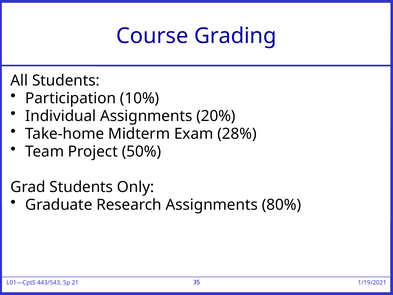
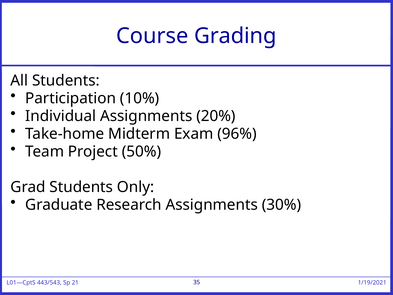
28%: 28% -> 96%
80%: 80% -> 30%
